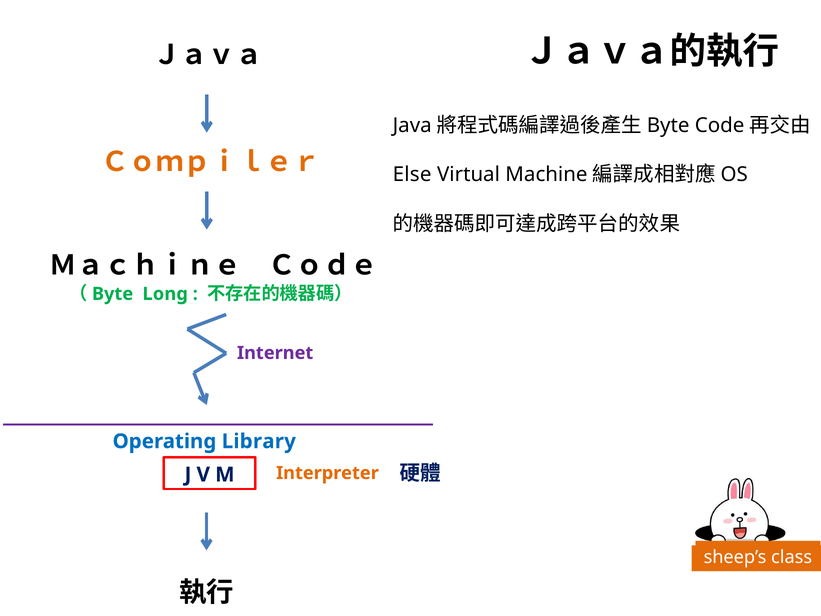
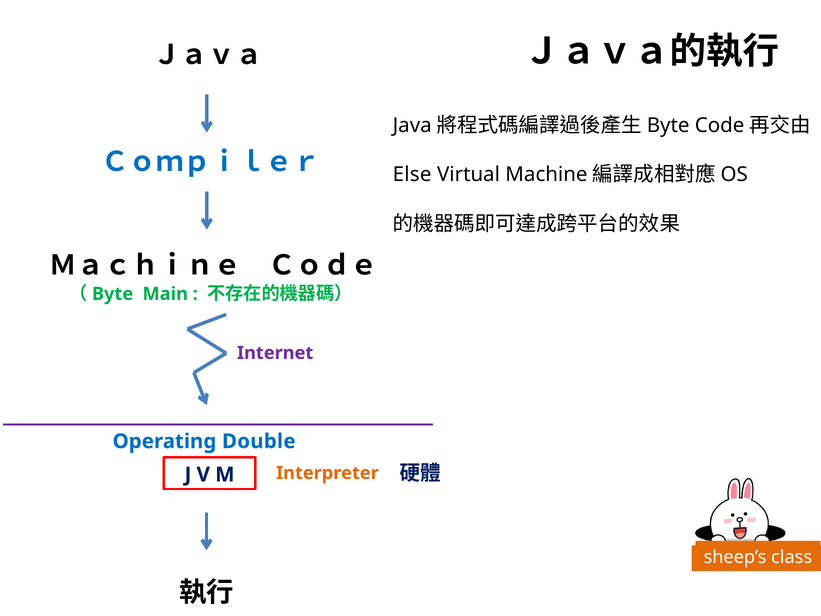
Ｃｏｍｐｉｌｅｒ colour: orange -> blue
Long: Long -> Main
Library: Library -> Double
